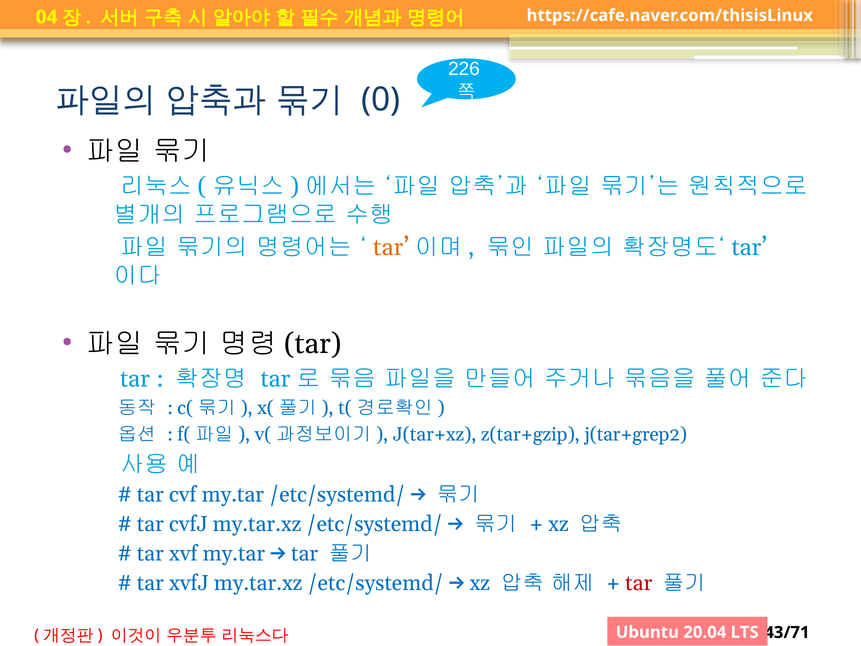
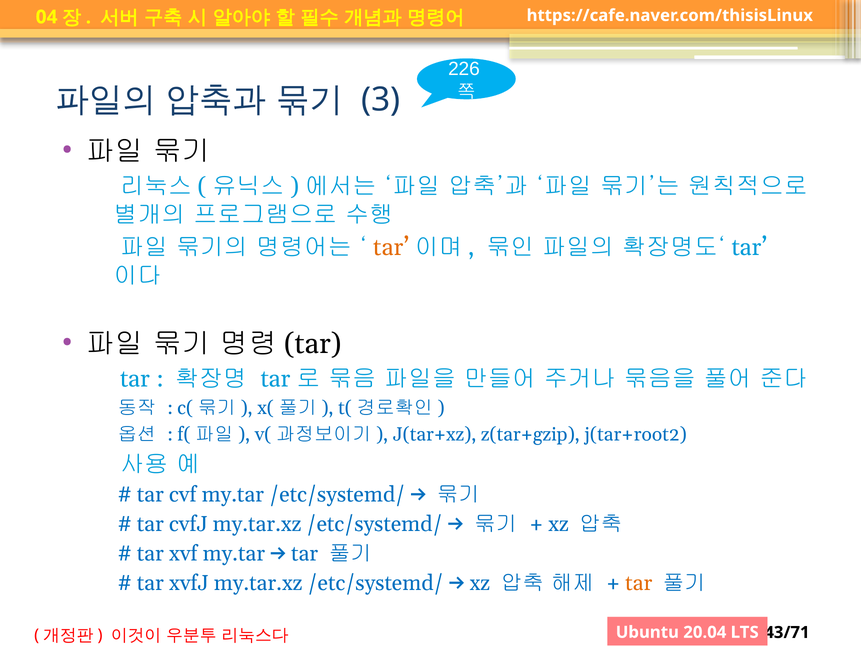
0: 0 -> 3
j(tar+grep2: j(tar+grep2 -> j(tar+root2
tar at (639, 583) colour: red -> orange
